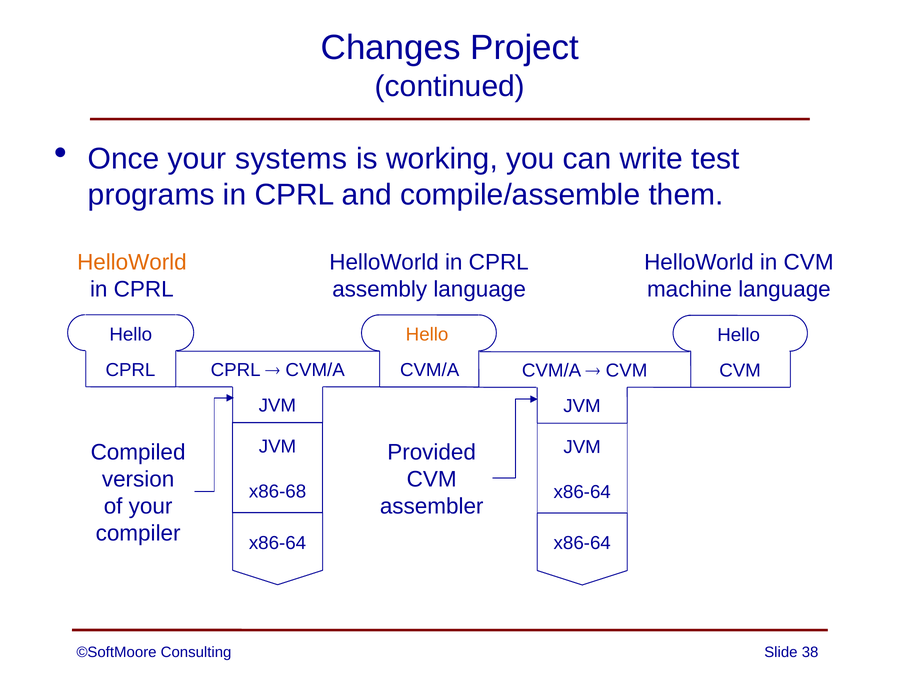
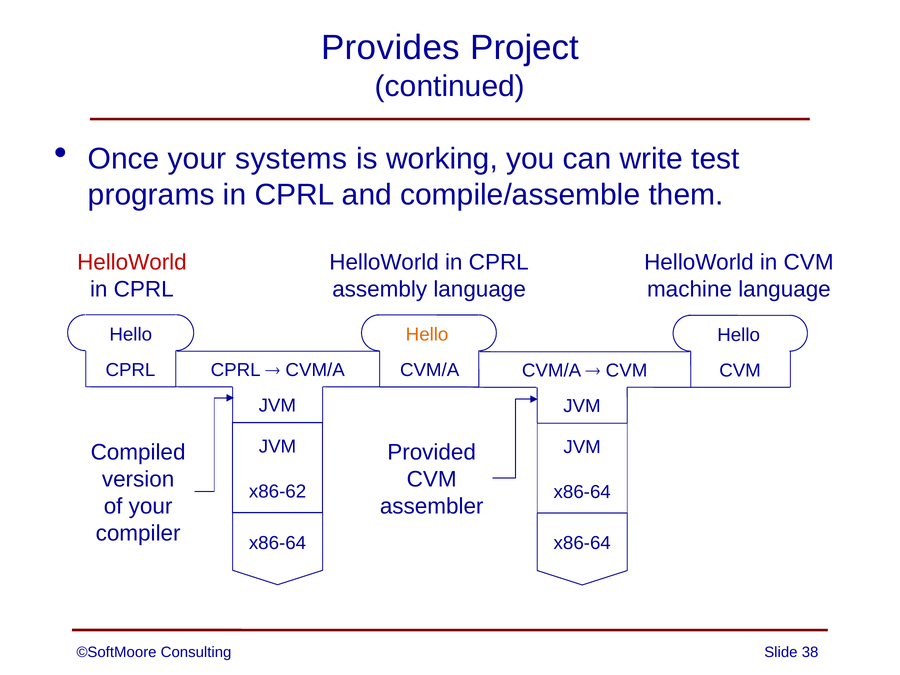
Changes: Changes -> Provides
HelloWorld at (132, 262) colour: orange -> red
x86-68: x86-68 -> x86-62
